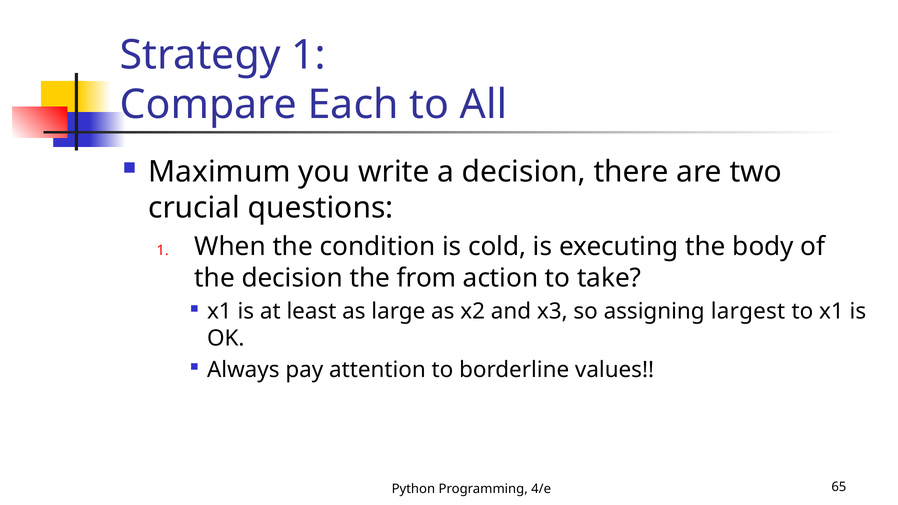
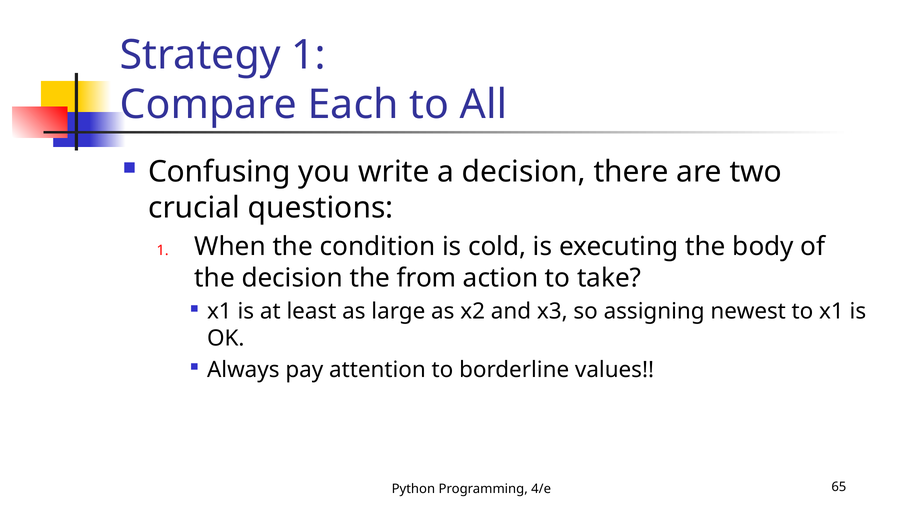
Maximum: Maximum -> Confusing
largest: largest -> newest
